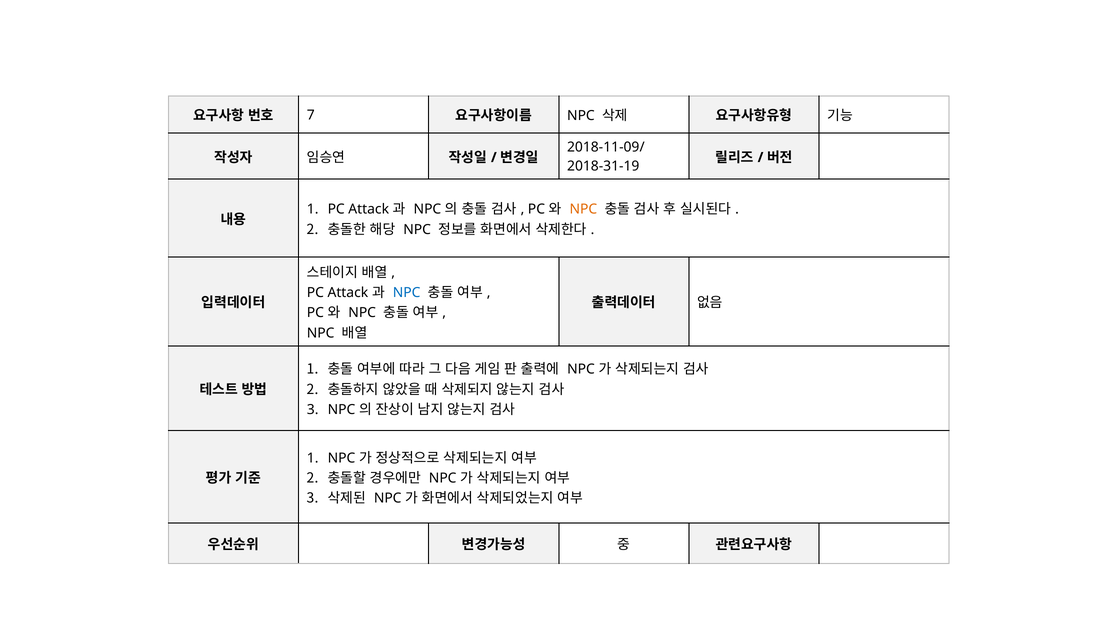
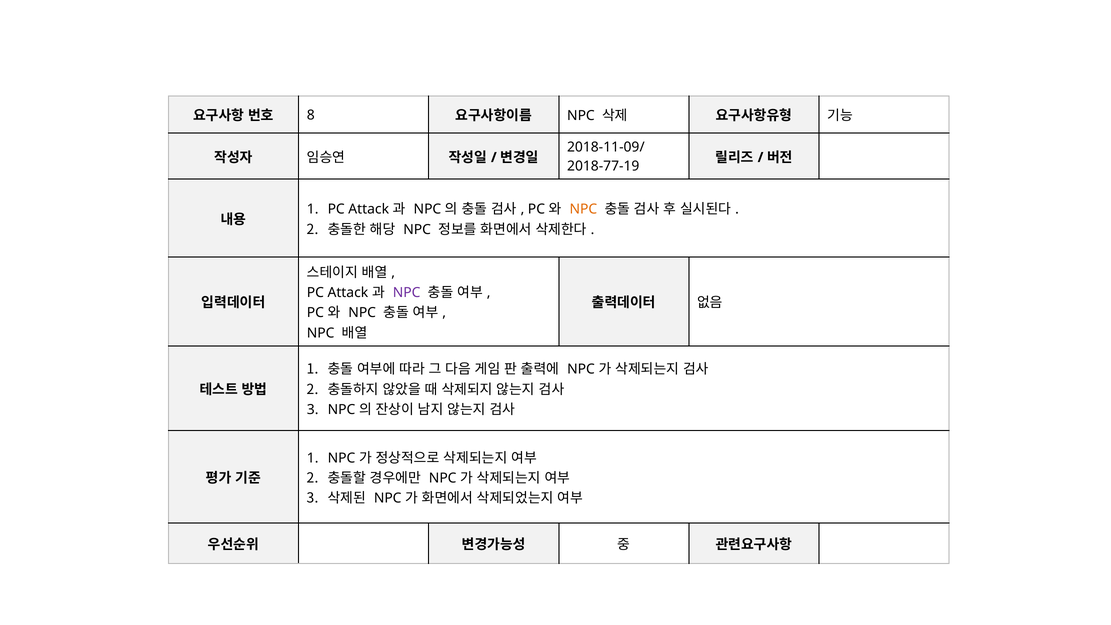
7: 7 -> 8
2018-31-19: 2018-31-19 -> 2018-77-19
NPC at (407, 293) colour: blue -> purple
